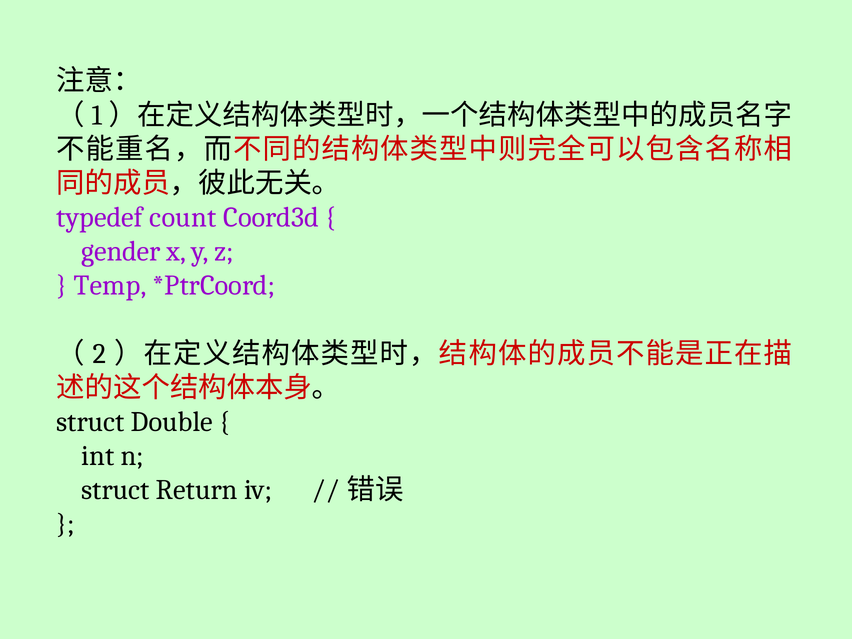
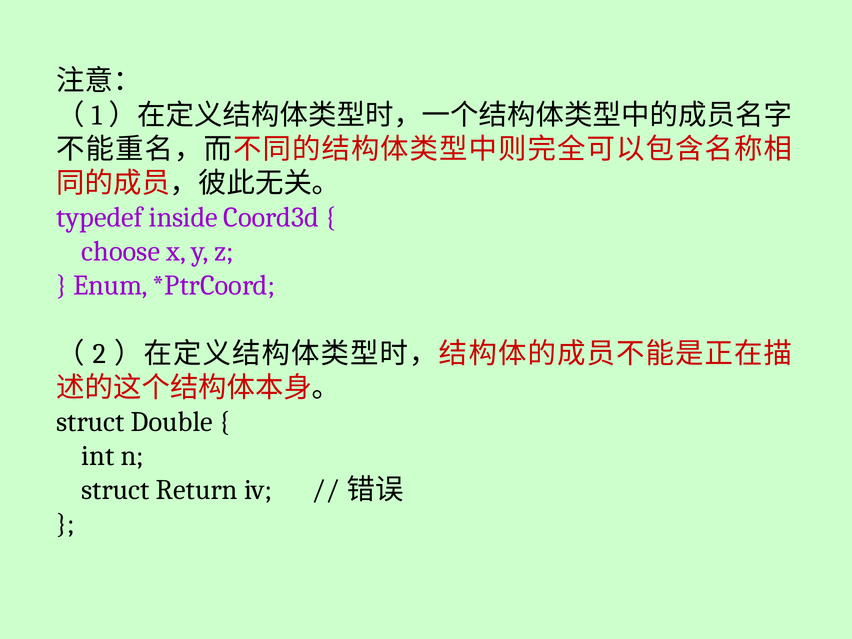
count: count -> inside
gender: gender -> choose
Temp: Temp -> Enum
